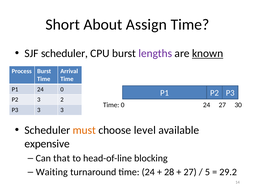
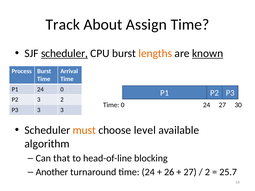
Short: Short -> Track
scheduler at (64, 53) underline: none -> present
lengths colour: purple -> orange
expensive: expensive -> algorithm
Waiting: Waiting -> Another
28: 28 -> 26
5 at (207, 172): 5 -> 2
29.2: 29.2 -> 25.7
